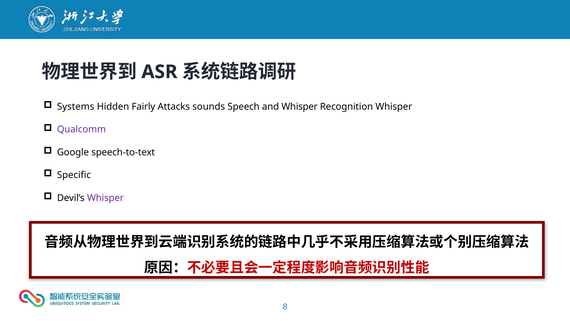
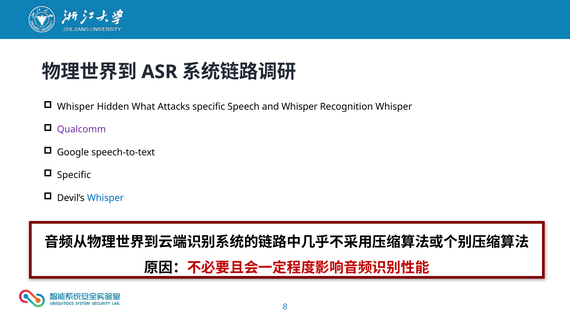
Systems at (76, 107): Systems -> Whisper
Fairly: Fairly -> What
Attacks sounds: sounds -> specific
Whisper at (105, 198) colour: purple -> blue
